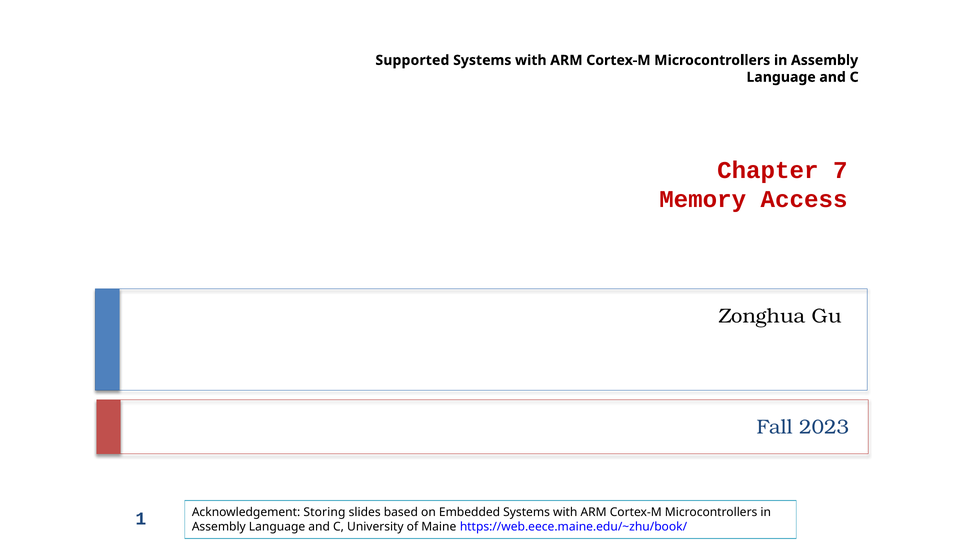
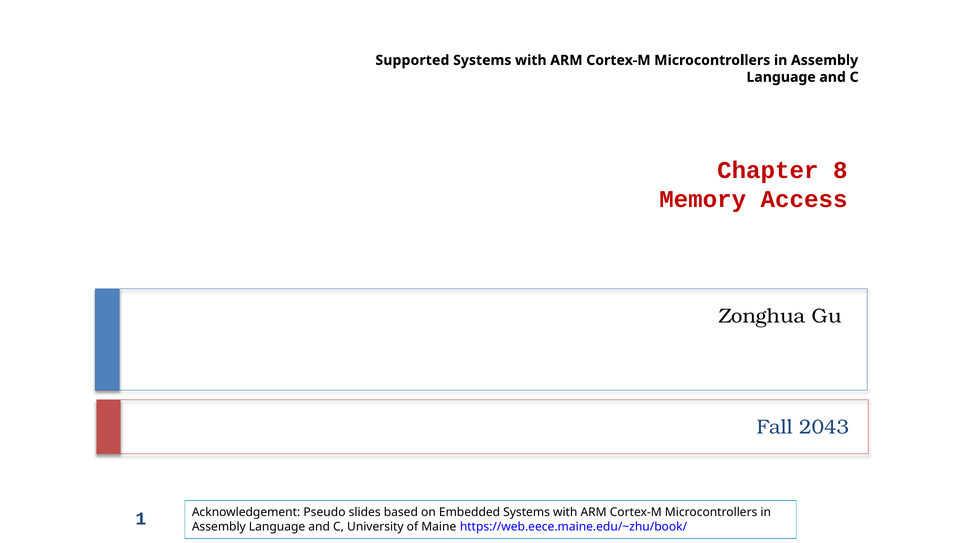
7: 7 -> 8
2023: 2023 -> 2043
Storing: Storing -> Pseudo
